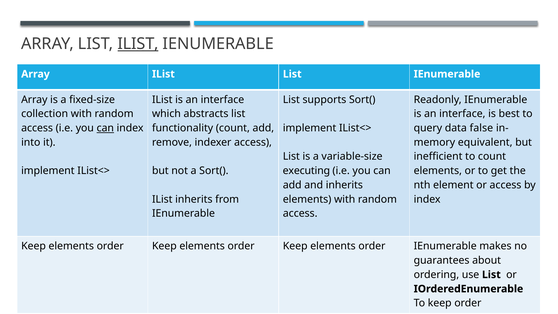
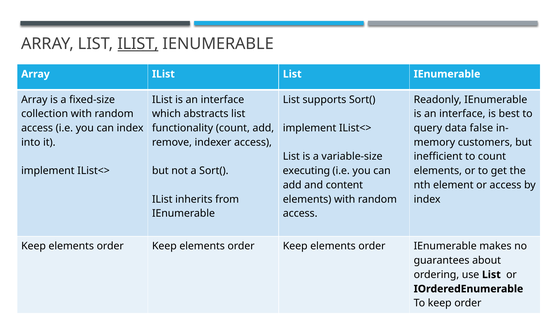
can at (105, 128) underline: present -> none
equivalent: equivalent -> customers
and inherits: inherits -> content
